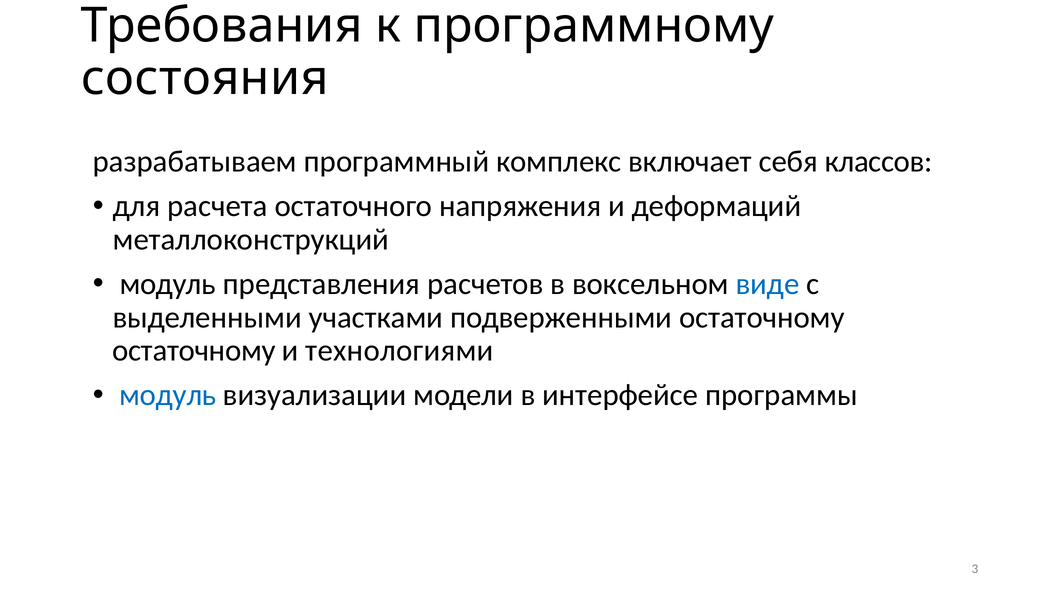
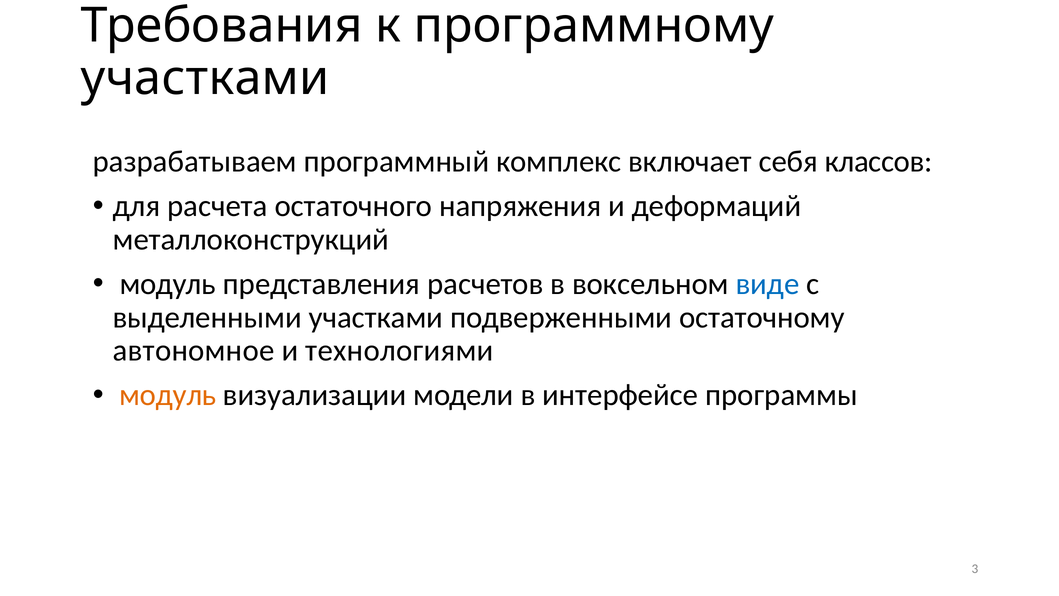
состояния at (205, 78): состояния -> участками
остаточному at (194, 351): остаточному -> автономное
модуль at (168, 395) colour: blue -> orange
